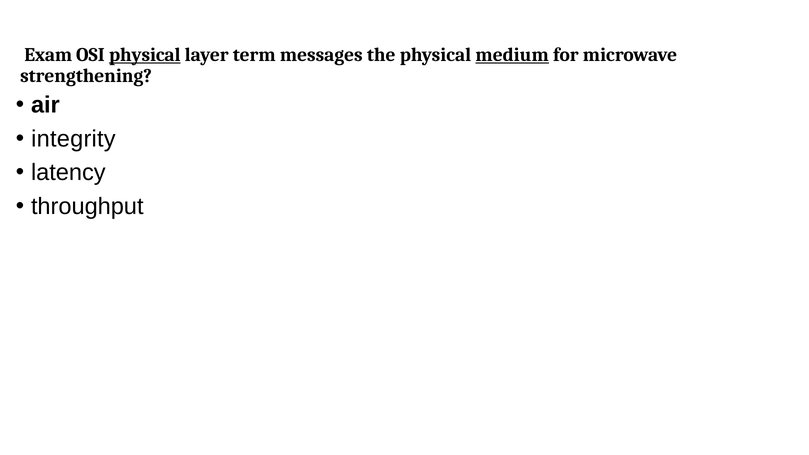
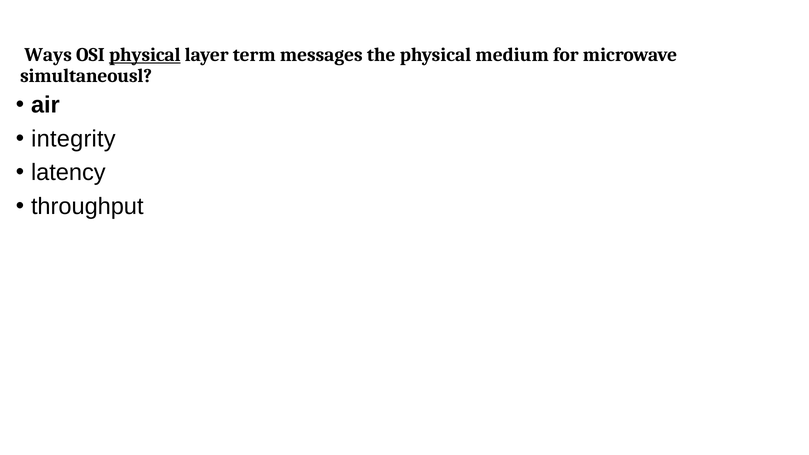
Exam: Exam -> Ways
medium underline: present -> none
strengthening: strengthening -> simultaneousl
